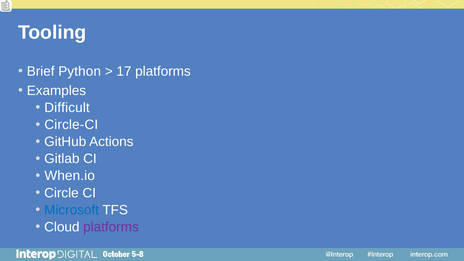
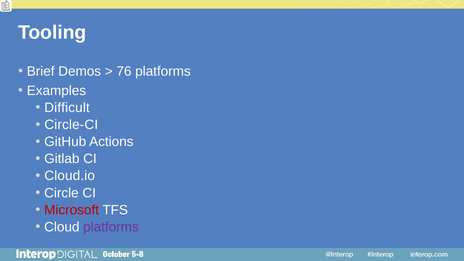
Python: Python -> Demos
17: 17 -> 76
When.io: When.io -> Cloud.io
Microsoft colour: blue -> red
